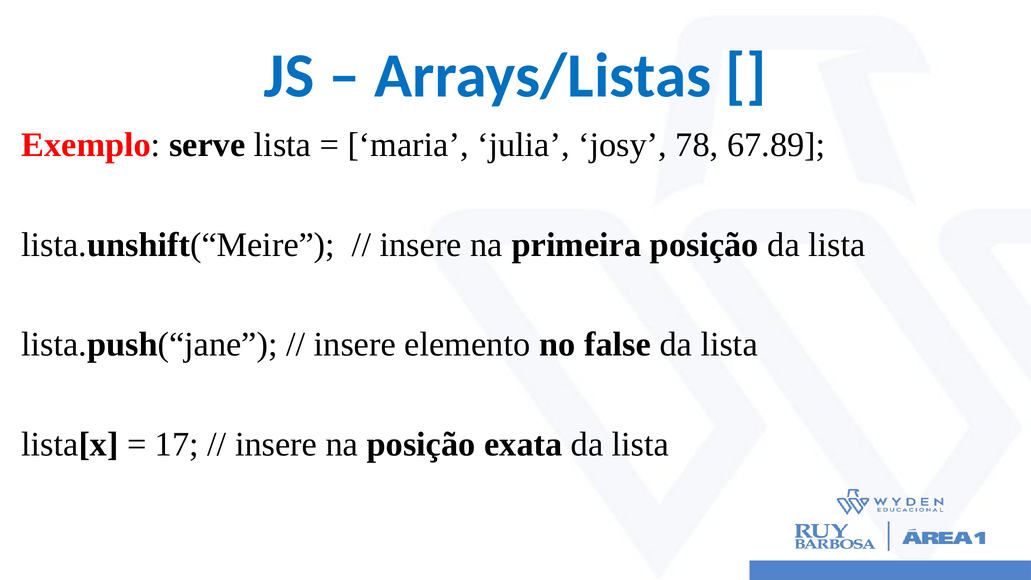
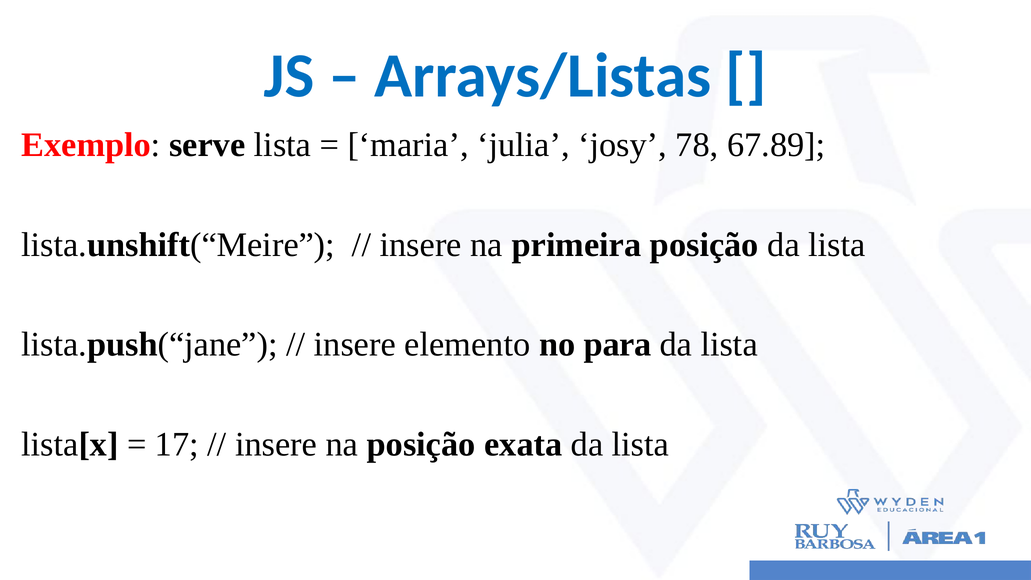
false: false -> para
